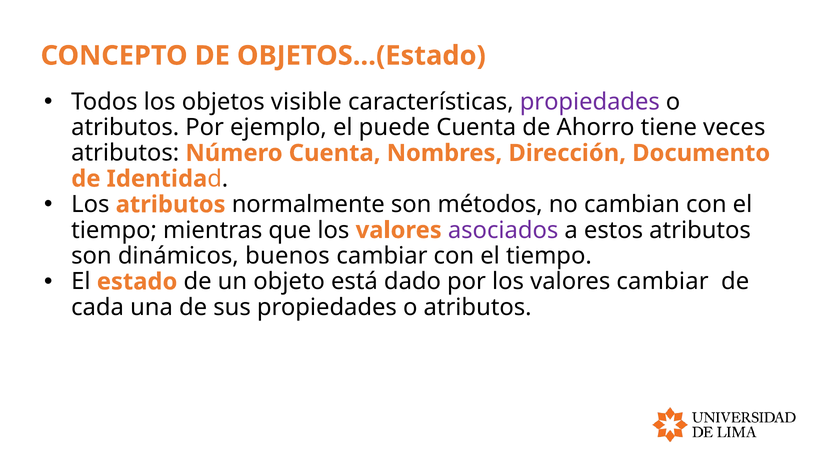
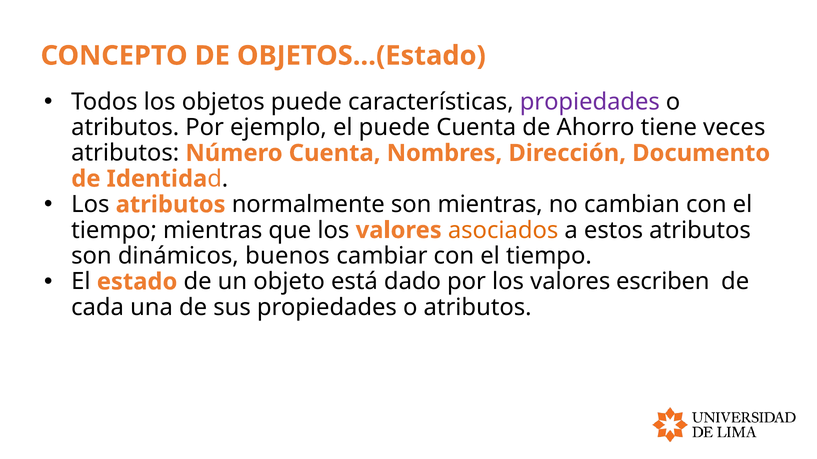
objetos visible: visible -> puede
son métodos: métodos -> mientras
asociados colour: purple -> orange
valores cambiar: cambiar -> escriben
